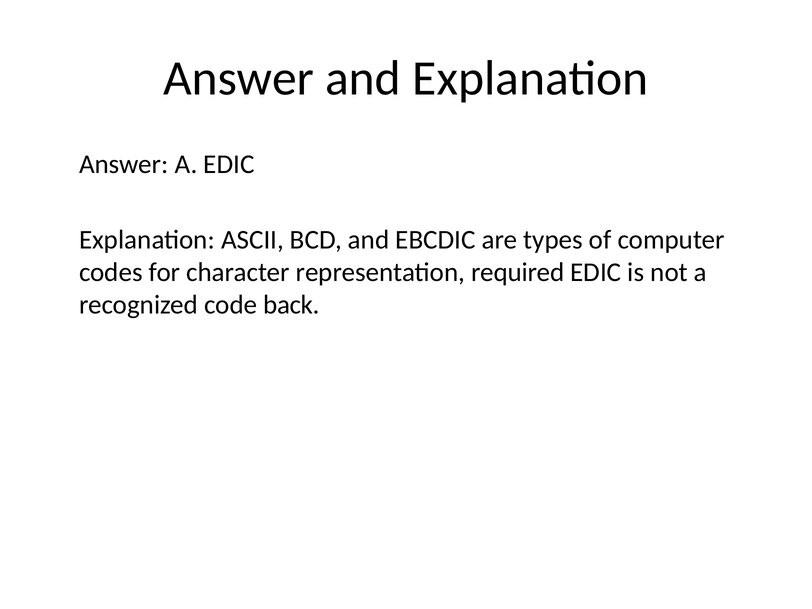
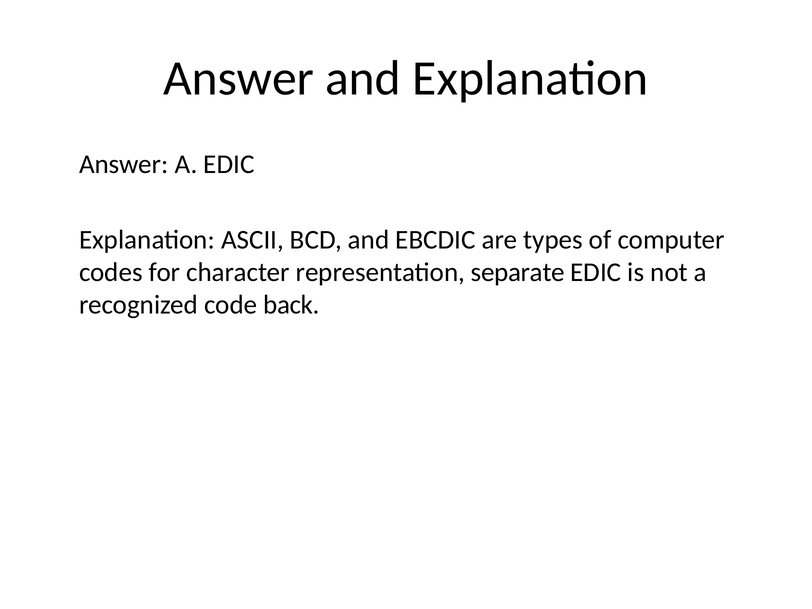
required: required -> separate
